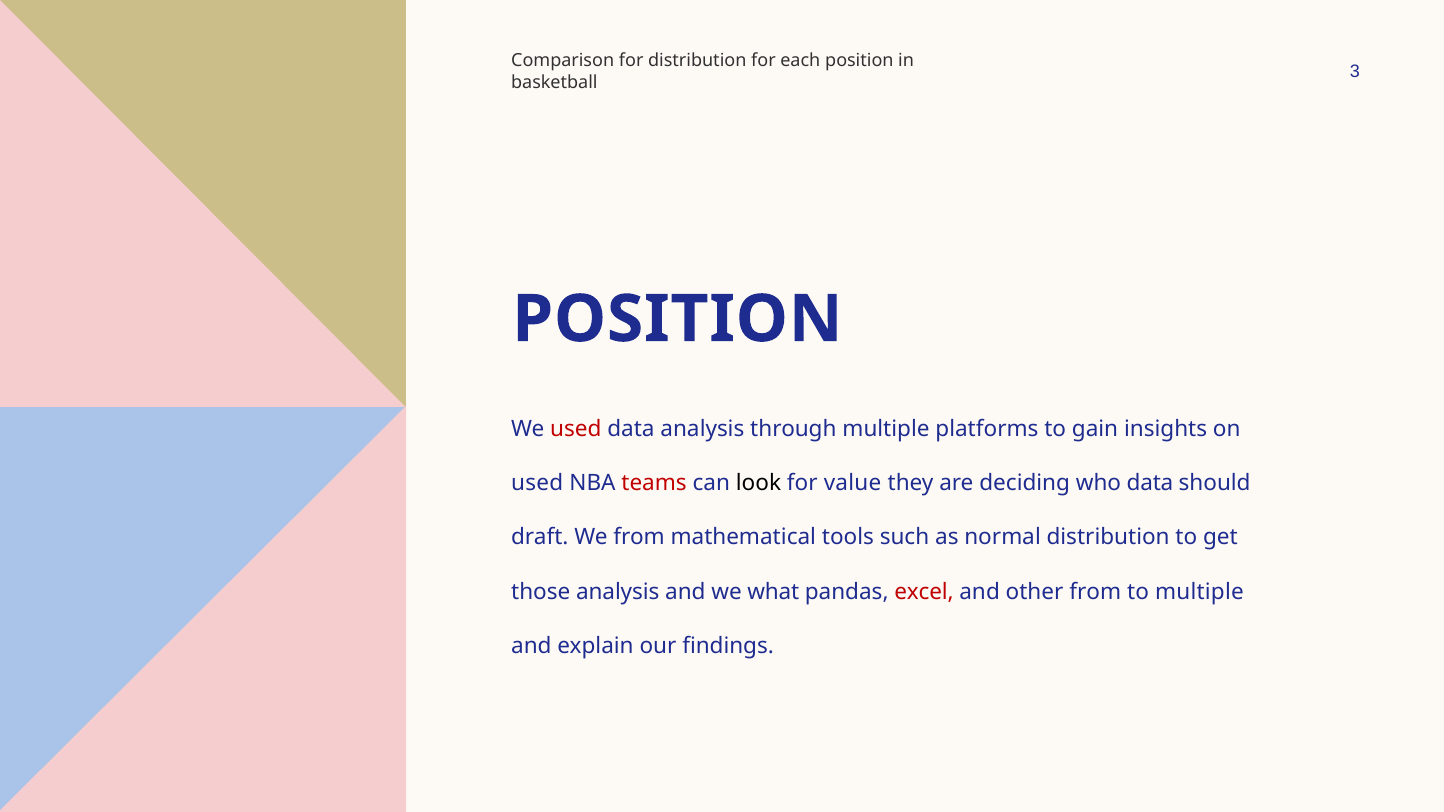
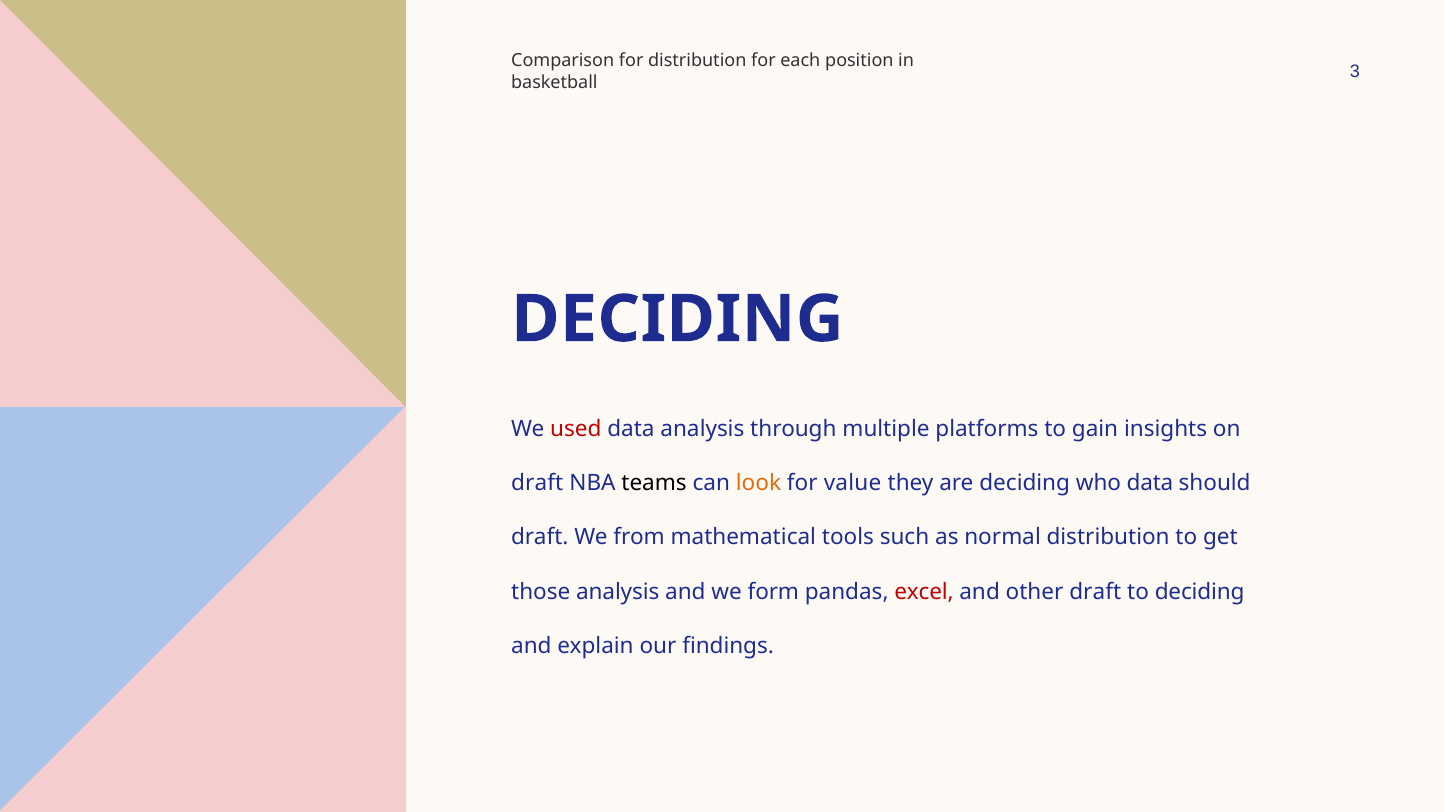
POSITION at (677, 319): POSITION -> DECIDING
used at (537, 483): used -> draft
teams colour: red -> black
look colour: black -> orange
what: what -> form
other from: from -> draft
to multiple: multiple -> deciding
